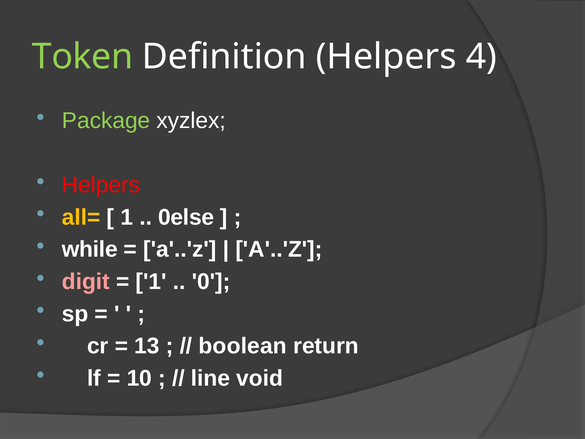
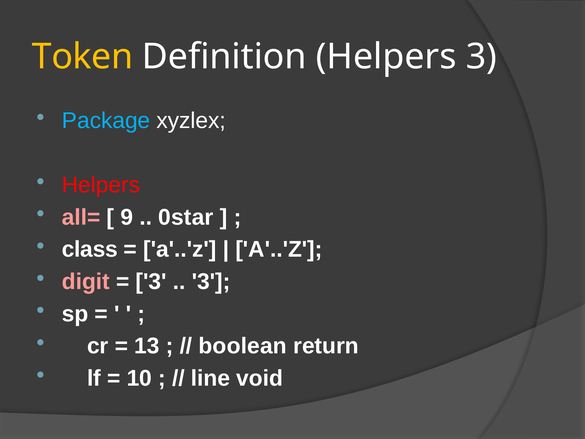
Token colour: light green -> yellow
Helpers 4: 4 -> 3
Package colour: light green -> light blue
all= colour: yellow -> pink
1 at (127, 217): 1 -> 9
0else: 0else -> 0star
while: while -> class
1 at (151, 281): 1 -> 3
0 at (211, 281): 0 -> 3
